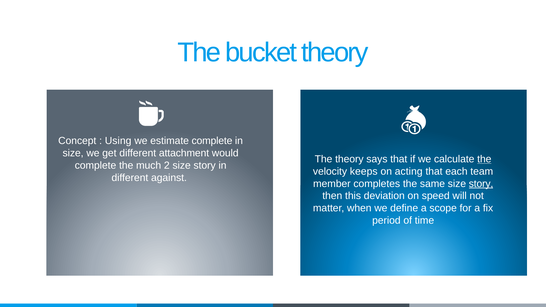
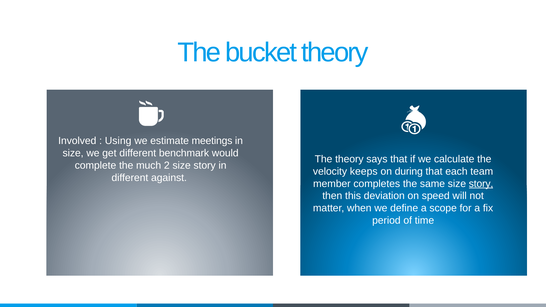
Concept: Concept -> Involved
estimate complete: complete -> meetings
attachment: attachment -> benchmark
the at (484, 159) underline: present -> none
acting: acting -> during
